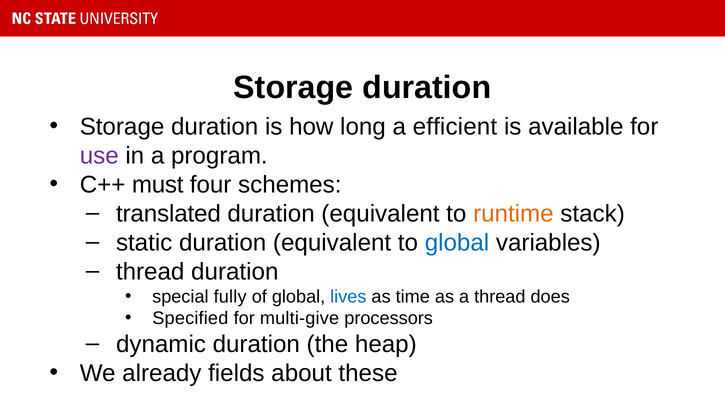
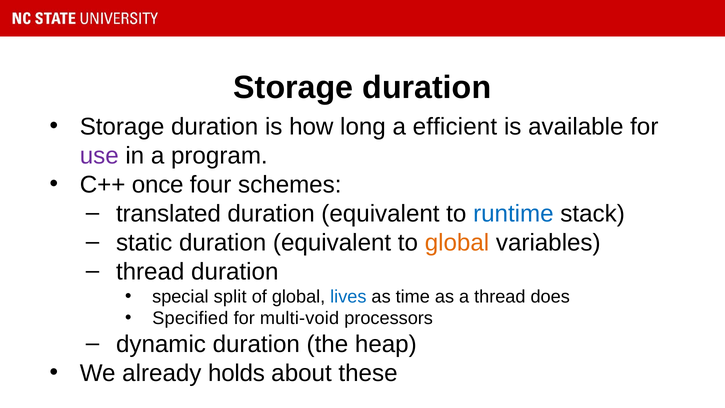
must: must -> once
runtime colour: orange -> blue
global at (457, 243) colour: blue -> orange
fully: fully -> split
multi-give: multi-give -> multi-void
fields: fields -> holds
